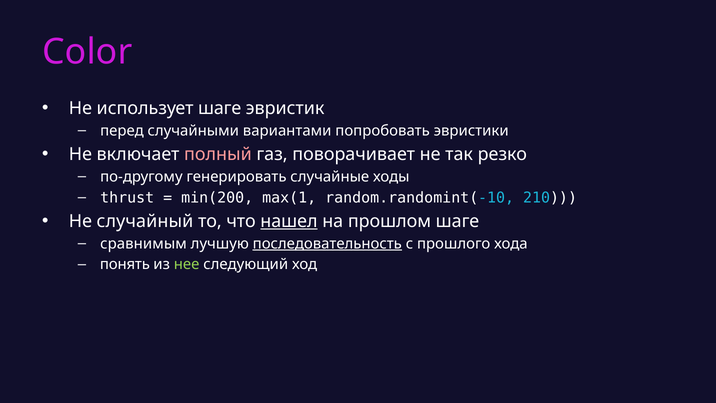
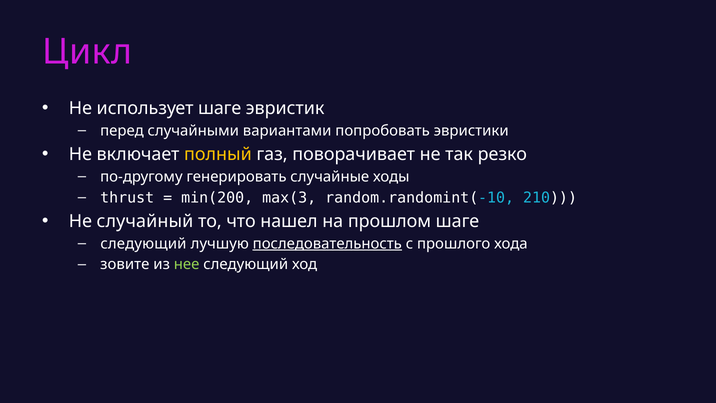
Color: Color -> Цикл
полный colour: pink -> yellow
max(1: max(1 -> max(3
нашел underline: present -> none
сравнимым at (143, 243): сравнимым -> следующий
понять: понять -> зовите
